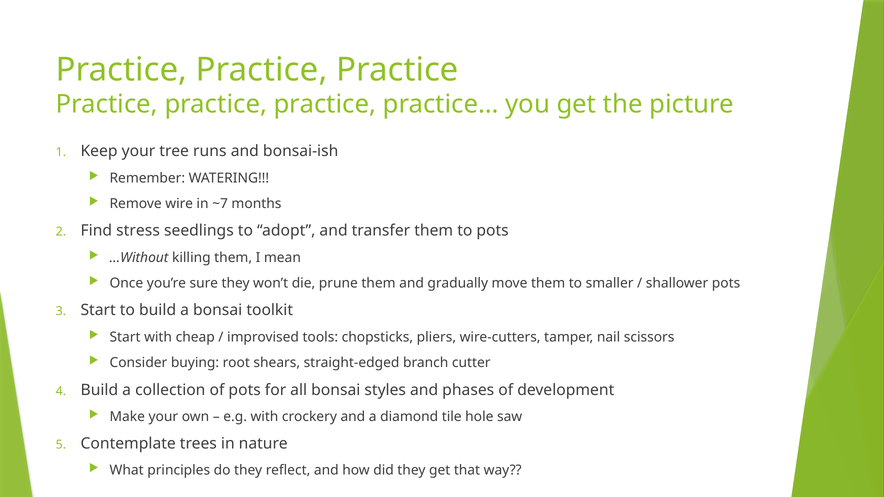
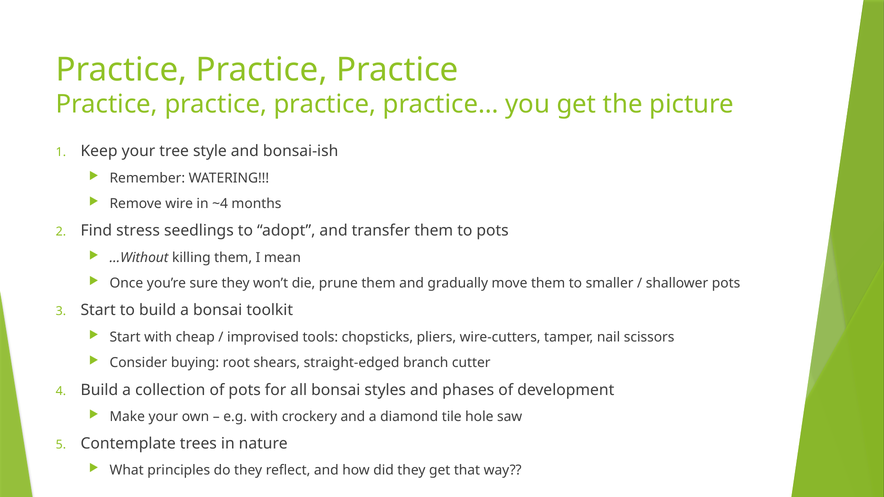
runs: runs -> style
~7: ~7 -> ~4
